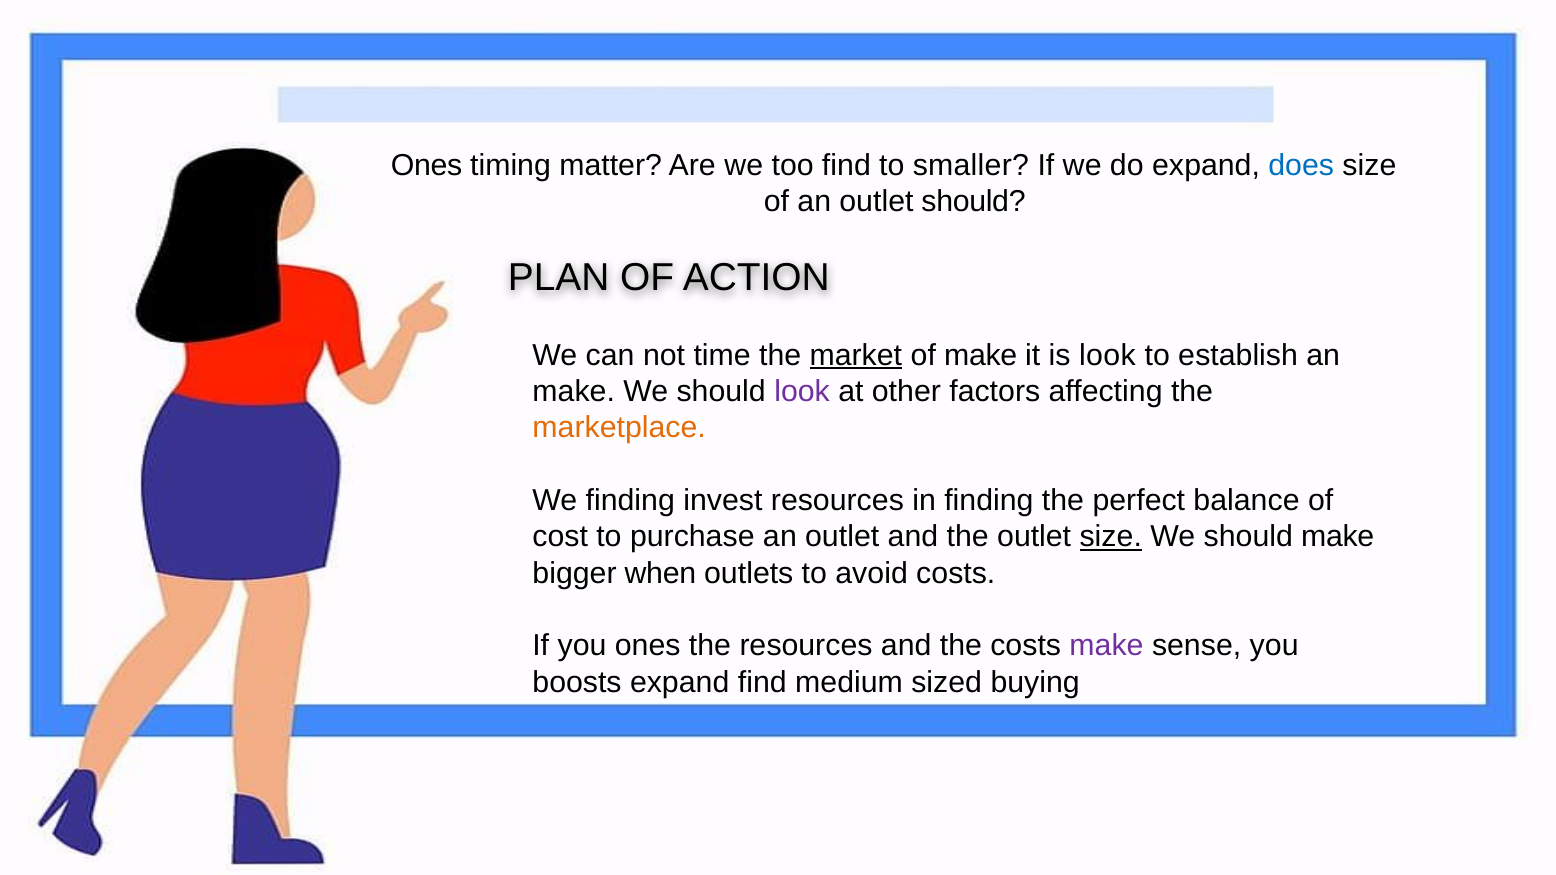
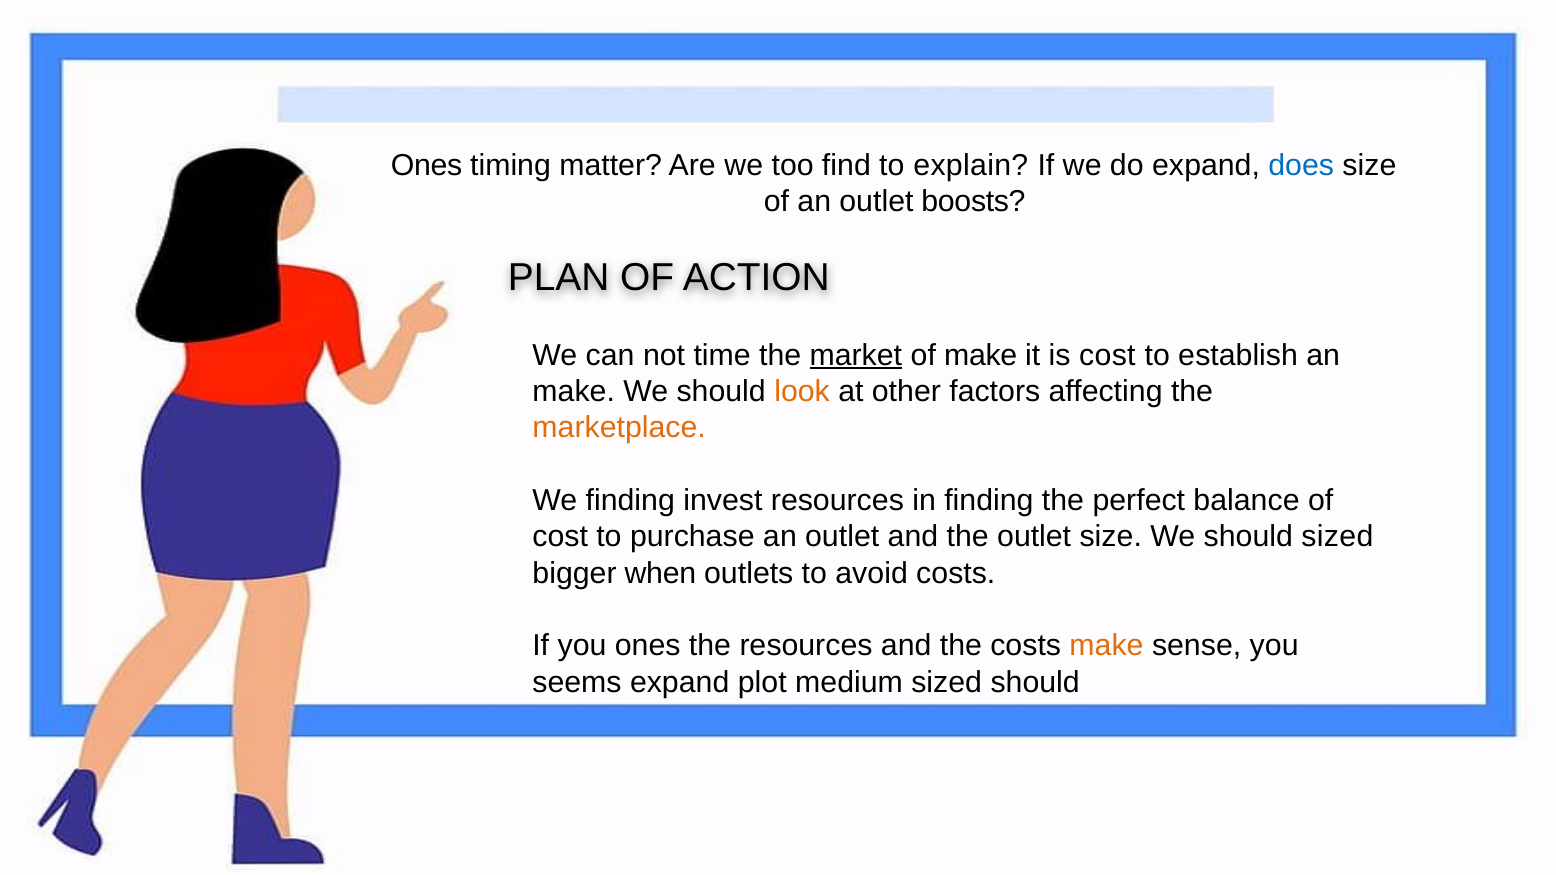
smaller: smaller -> explain
outlet should: should -> boosts
is look: look -> cost
look at (802, 392) colour: purple -> orange
size at (1111, 537) underline: present -> none
should make: make -> sized
make at (1107, 646) colour: purple -> orange
boosts: boosts -> seems
expand find: find -> plot
sized buying: buying -> should
